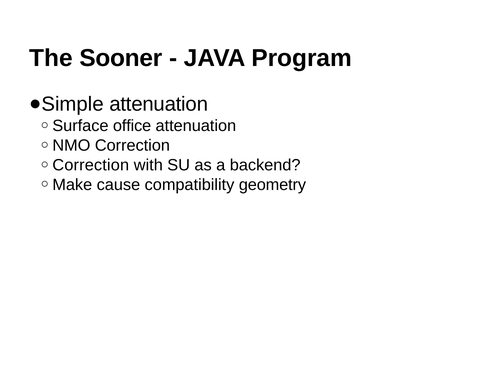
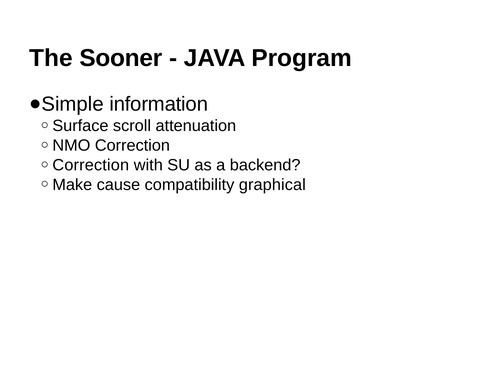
attenuation at (159, 104): attenuation -> information
office: office -> scroll
geometry: geometry -> graphical
